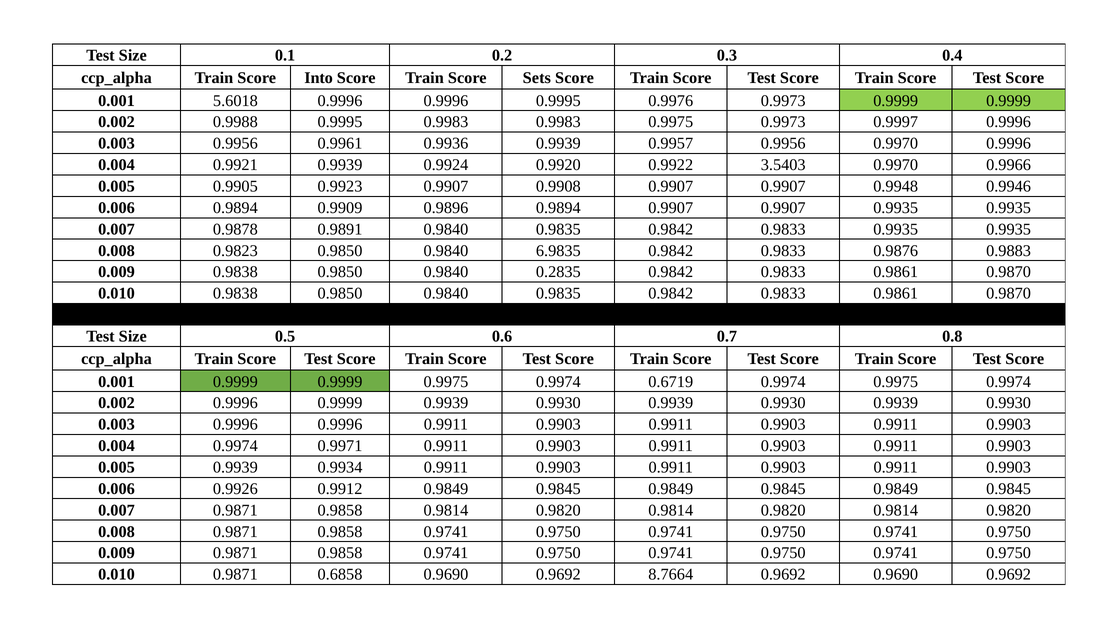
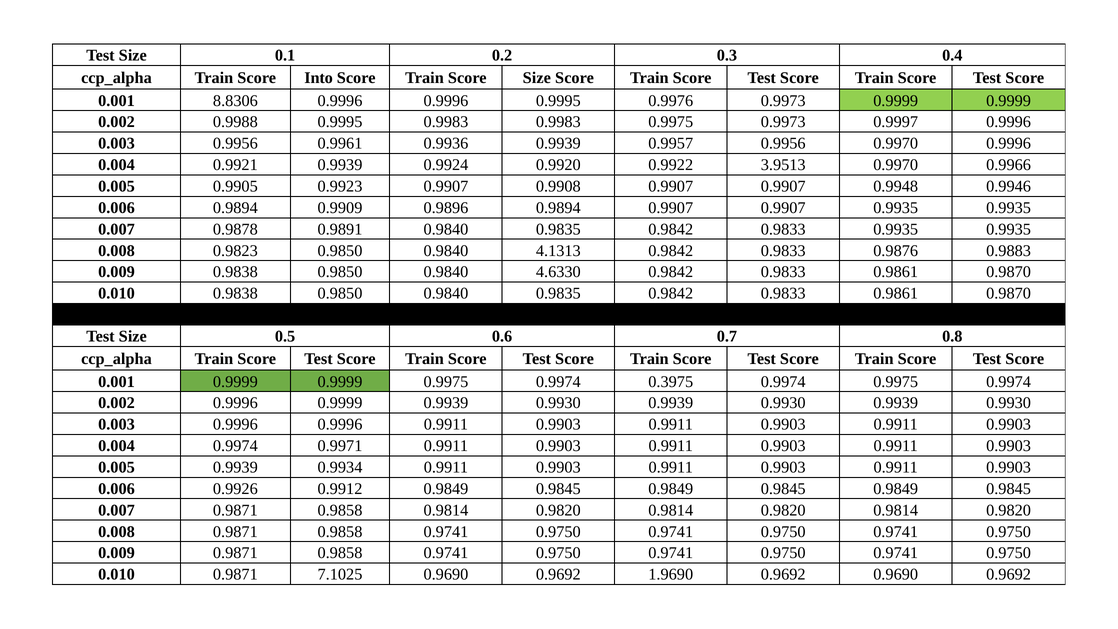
Score Sets: Sets -> Size
5.6018: 5.6018 -> 8.8306
3.5403: 3.5403 -> 3.9513
6.9835: 6.9835 -> 4.1313
0.2835: 0.2835 -> 4.6330
0.6719: 0.6719 -> 0.3975
0.6858: 0.6858 -> 7.1025
8.7664: 8.7664 -> 1.9690
